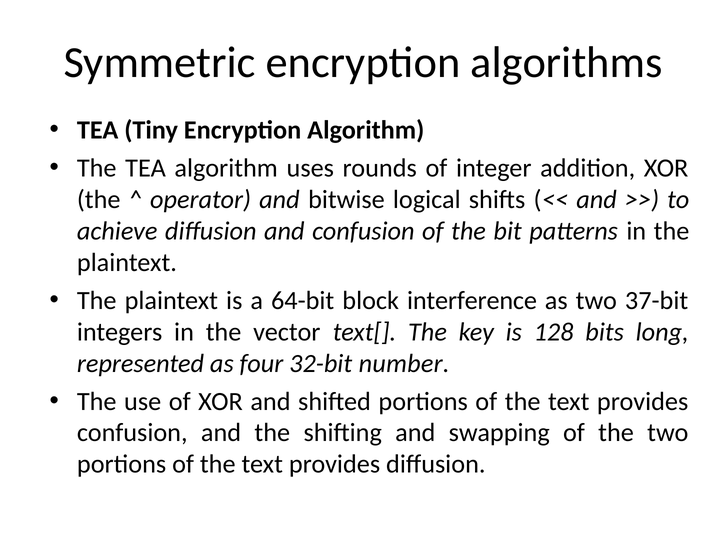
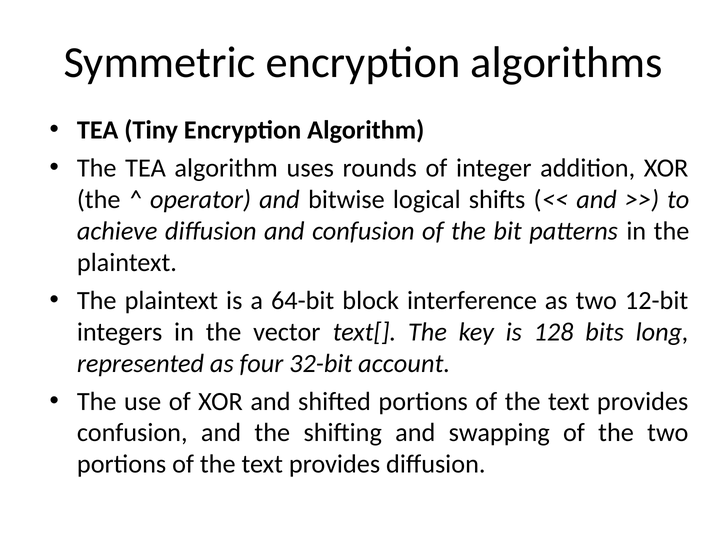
37-bit: 37-bit -> 12-bit
number: number -> account
